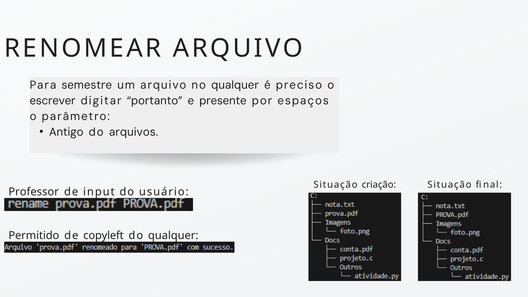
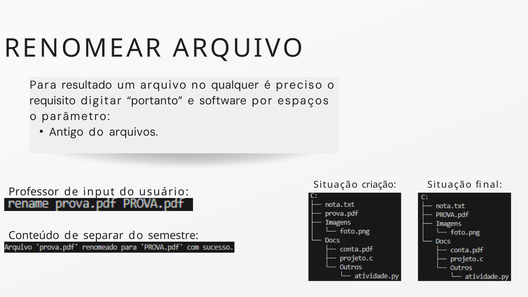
semestre: semestre -> resultado
escrever: escrever -> requisito
presente: presente -> software
Permitido: Permitido -> Conteúdo
copyleft: copyleft -> separar
do qualquer: qualquer -> semestre
